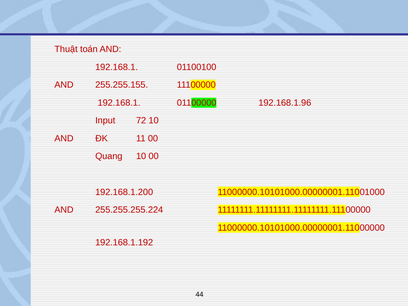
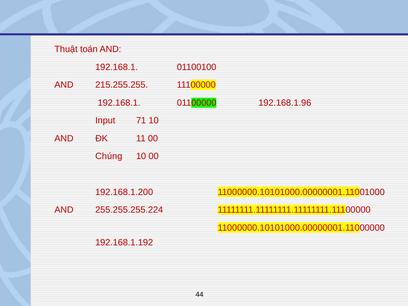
255.255.155: 255.255.155 -> 215.255.255
72: 72 -> 71
Quang: Quang -> Chúng
